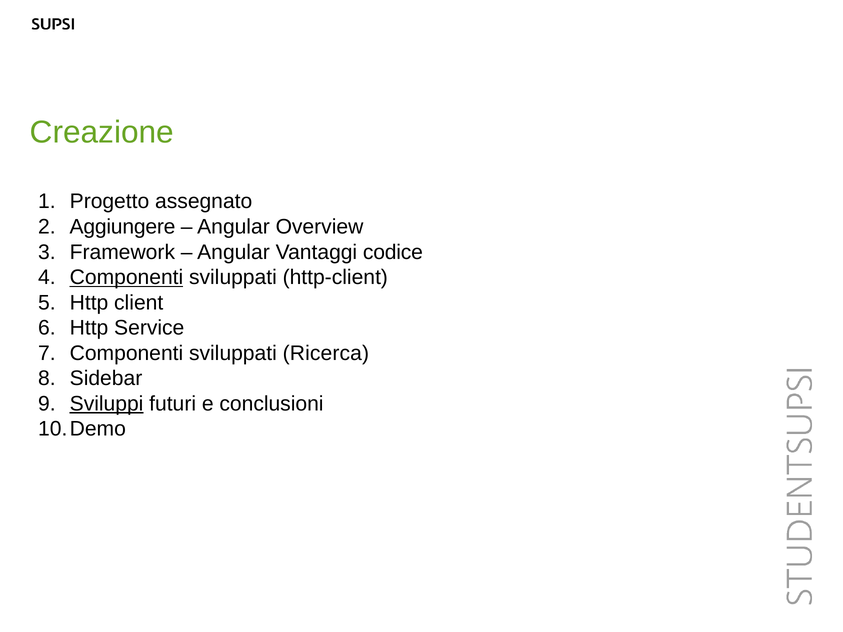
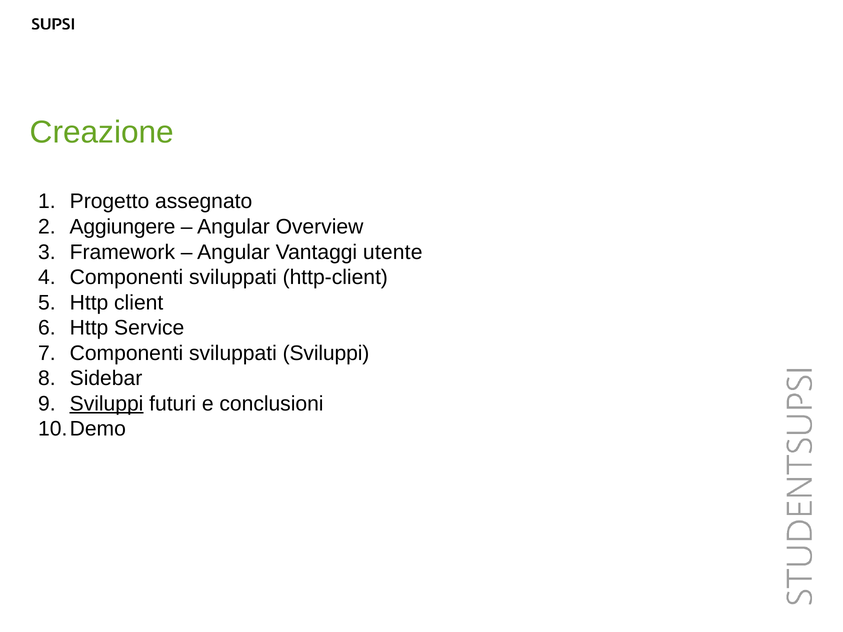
codice: codice -> utente
Componenti at (126, 277) underline: present -> none
sviluppati Ricerca: Ricerca -> Sviluppi
